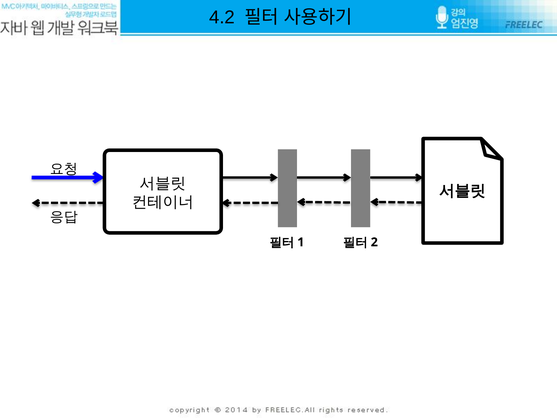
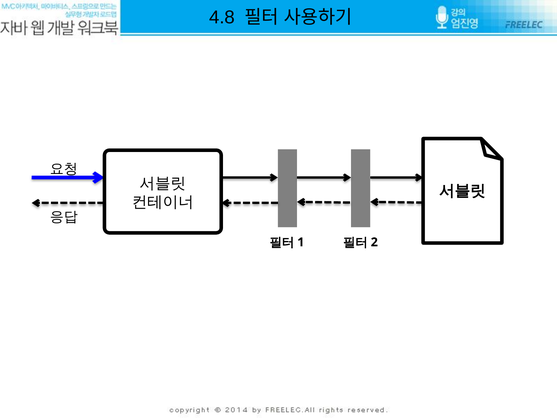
4.2: 4.2 -> 4.8
